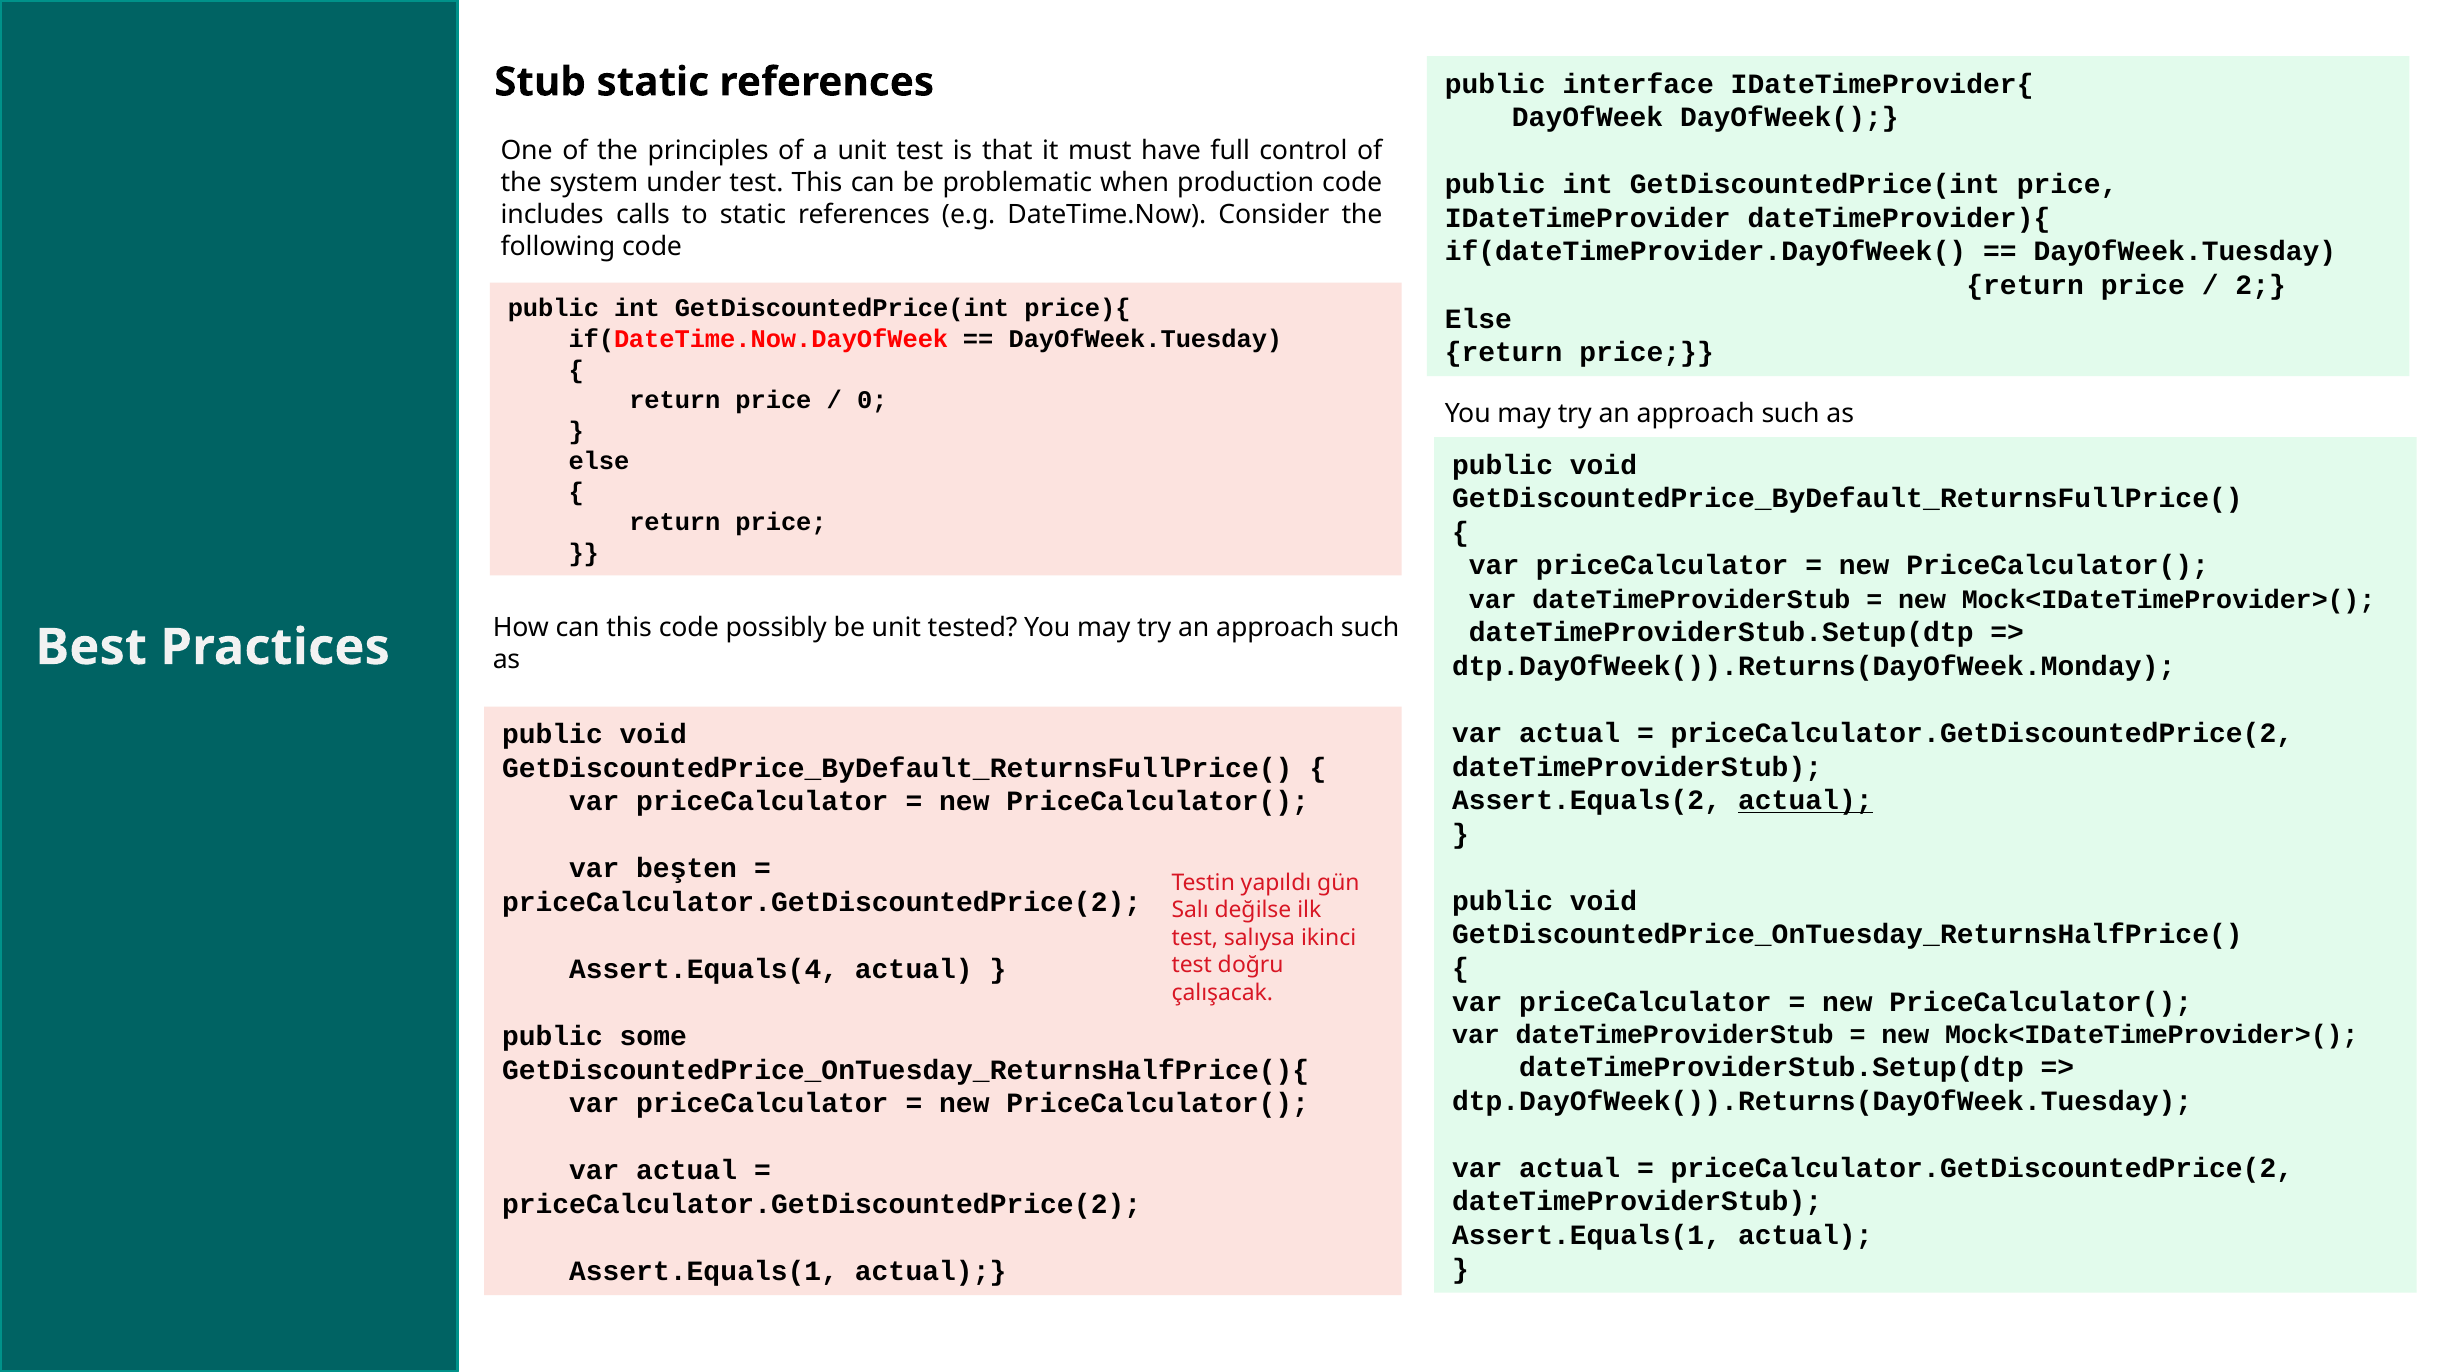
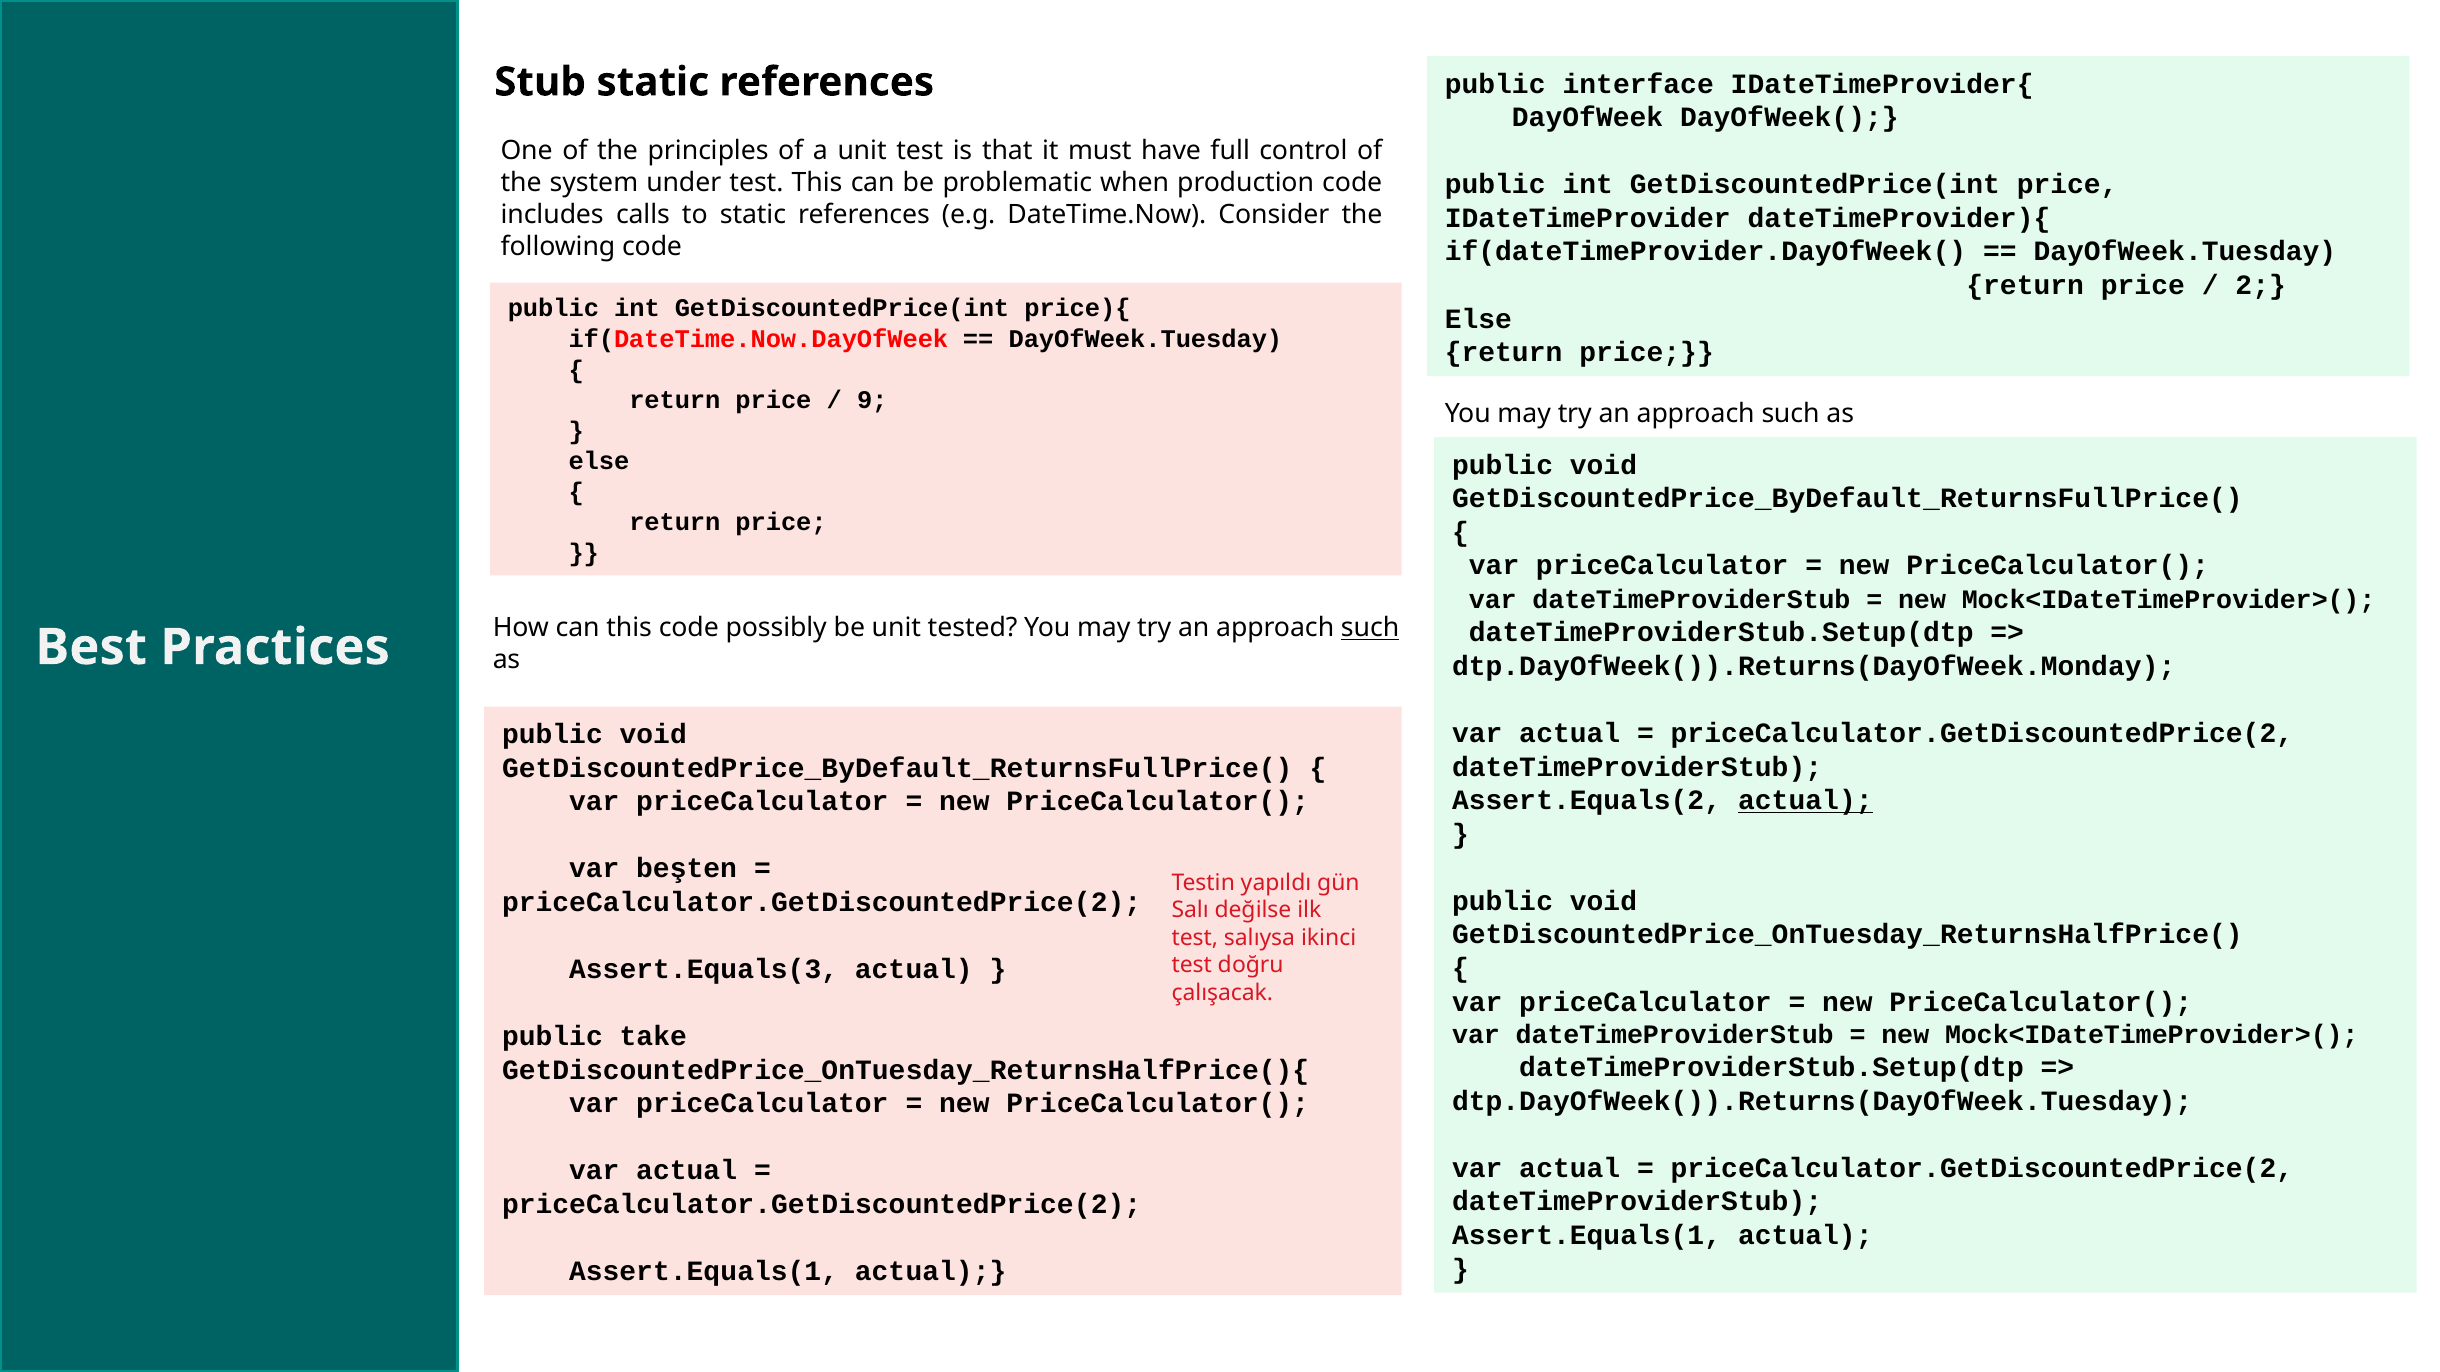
0: 0 -> 9
such at (1370, 628) underline: none -> present
Assert.Equals(4: Assert.Equals(4 -> Assert.Equals(3
some: some -> take
